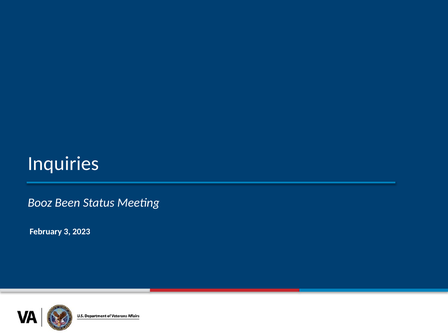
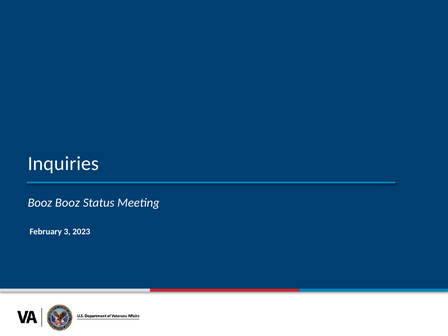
Booz Been: Been -> Booz
